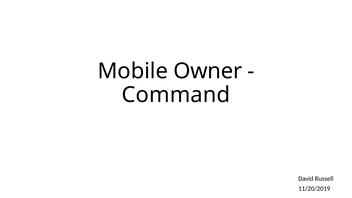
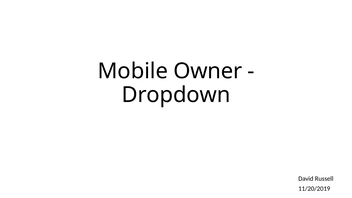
Command: Command -> Dropdown
